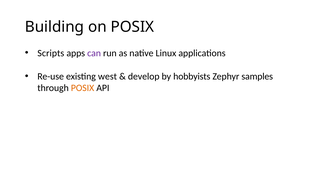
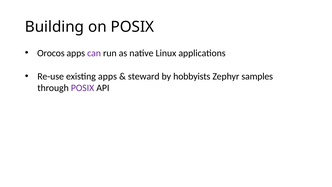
Scripts: Scripts -> Orocos
existing west: west -> apps
develop: develop -> steward
POSIX at (83, 88) colour: orange -> purple
